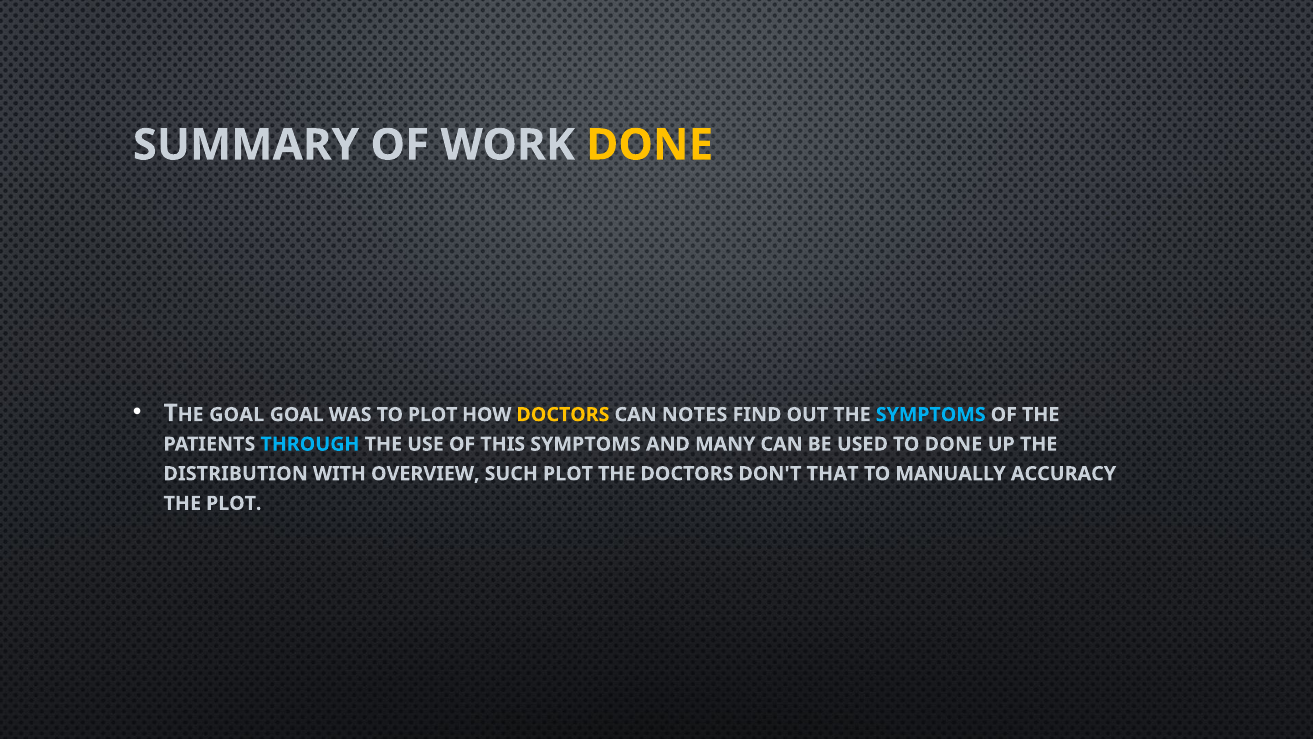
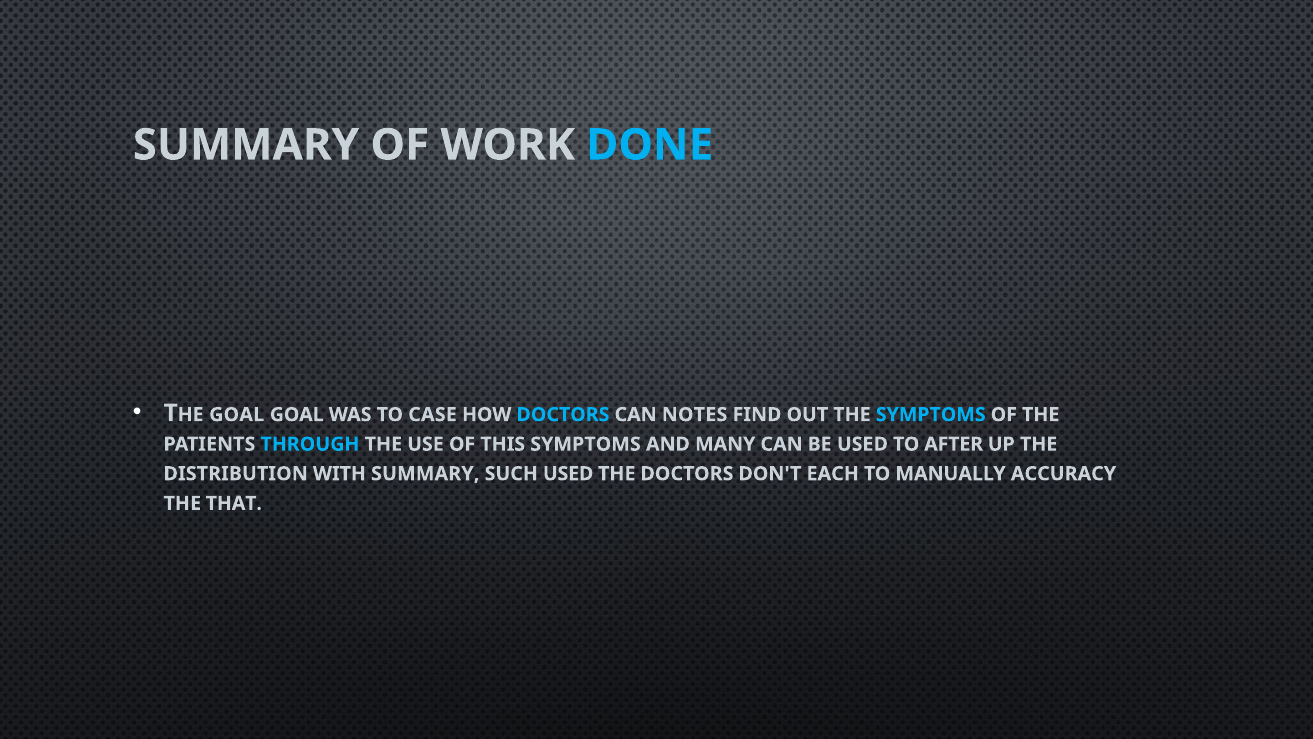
DONE at (650, 145) colour: yellow -> light blue
TO PLOT: PLOT -> CASE
DOCTORS at (563, 415) colour: yellow -> light blue
TO DONE: DONE -> AFTER
WITH OVERVIEW: OVERVIEW -> SUMMARY
SUCH PLOT: PLOT -> USED
THAT: THAT -> EACH
THE PLOT: PLOT -> THAT
